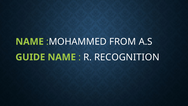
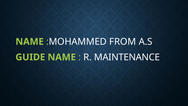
RECOGNITION: RECOGNITION -> MAINTENANCE
